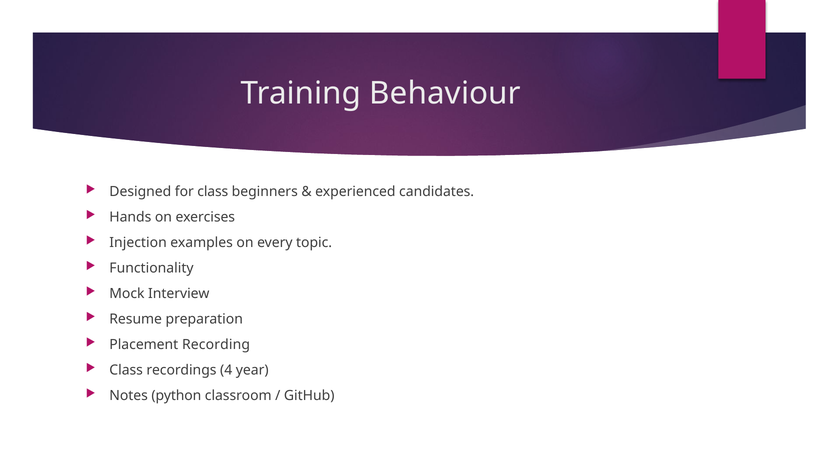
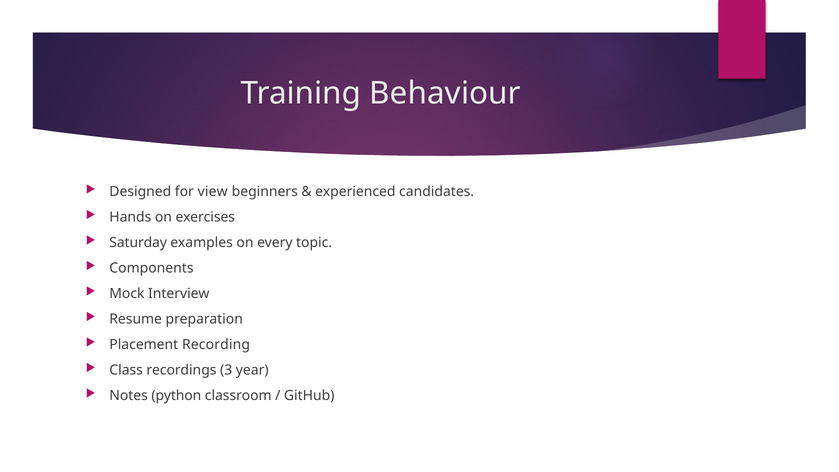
for class: class -> view
Injection: Injection -> Saturday
Functionality: Functionality -> Components
4: 4 -> 3
